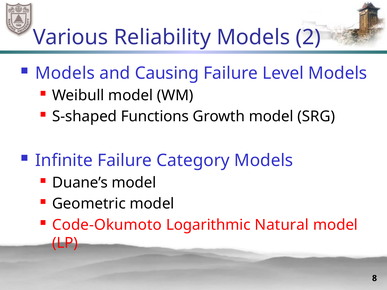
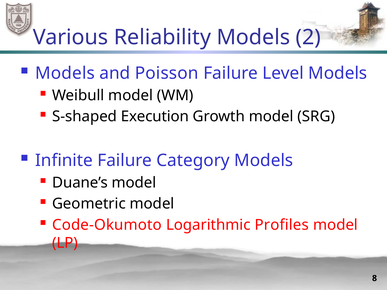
Causing: Causing -> Poisson
Functions: Functions -> Execution
Natural: Natural -> Profiles
